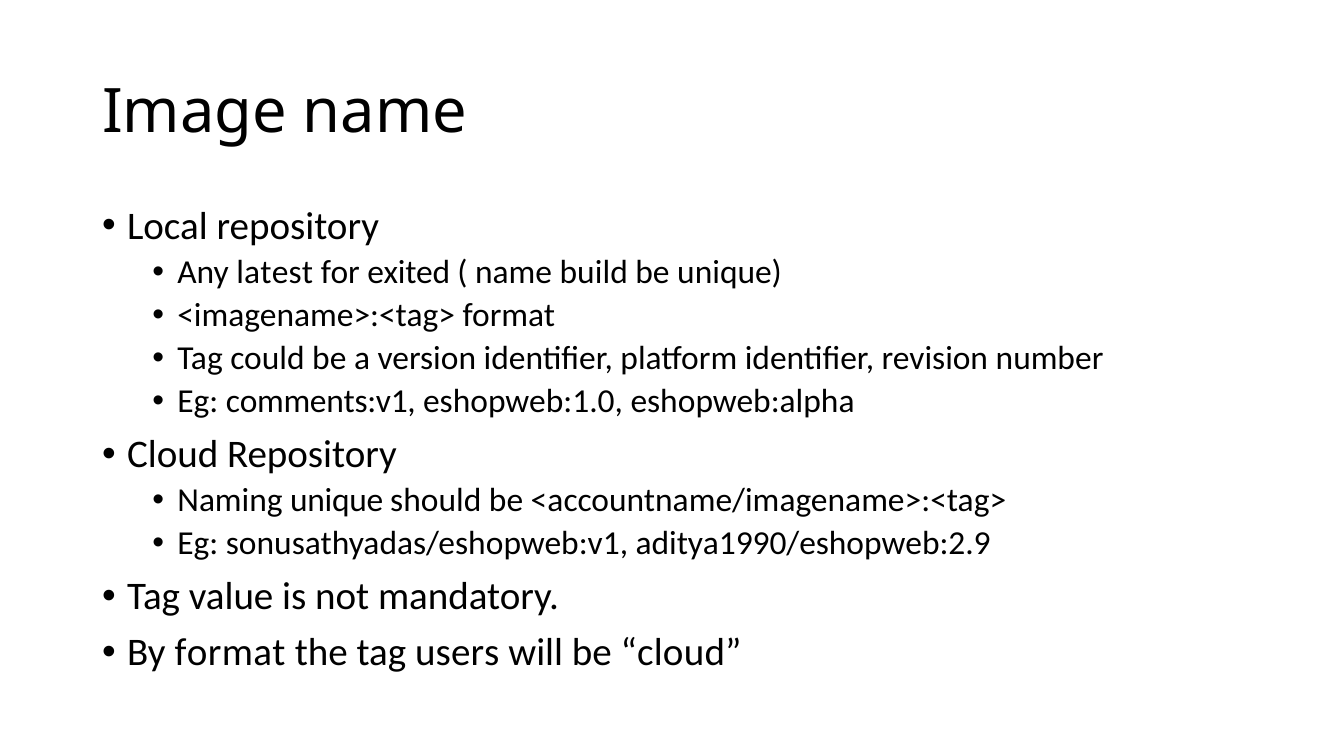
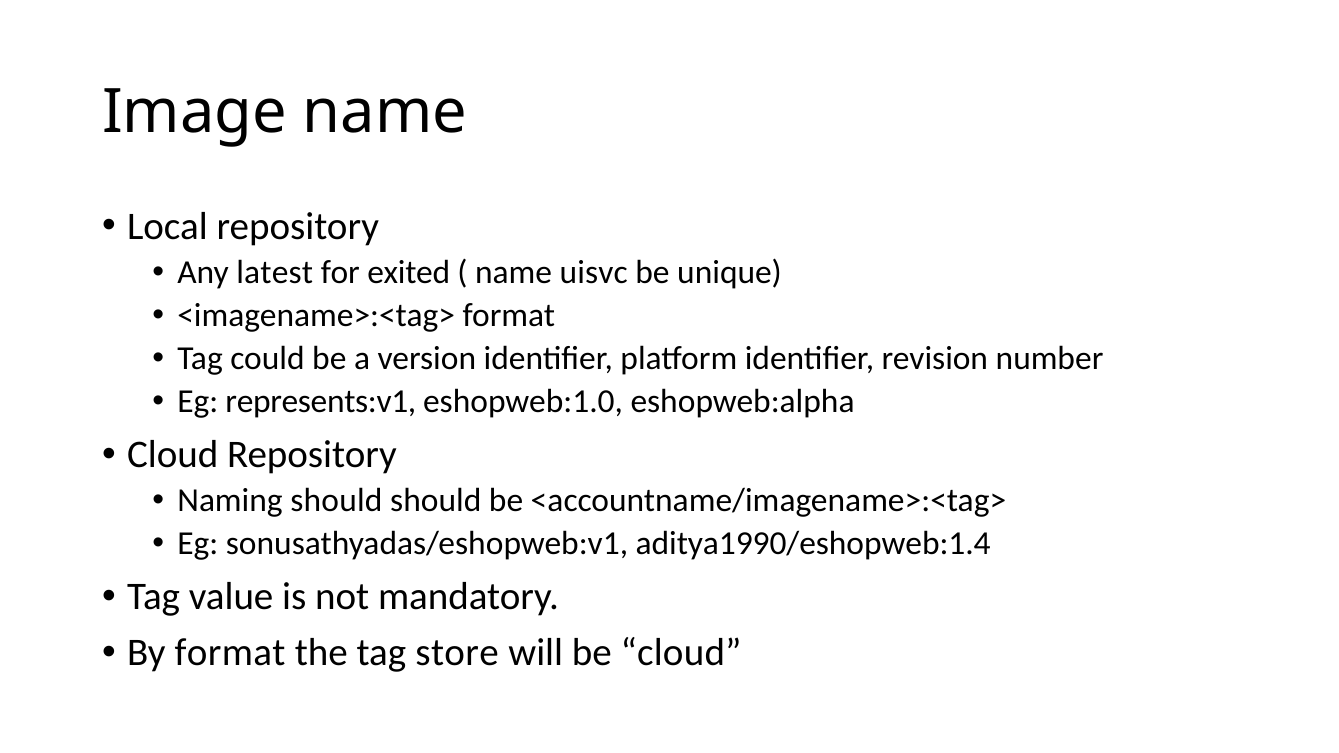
build: build -> uisvc
comments:v1: comments:v1 -> represents:v1
Naming unique: unique -> should
aditya1990/eshopweb:2.9: aditya1990/eshopweb:2.9 -> aditya1990/eshopweb:1.4
users: users -> store
